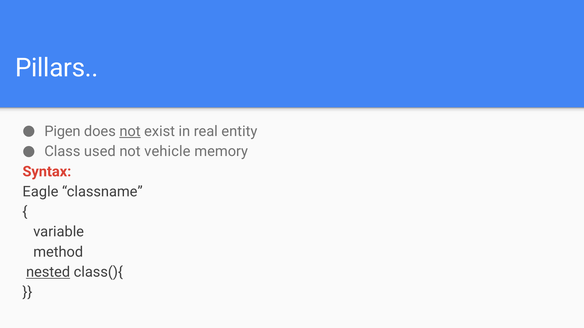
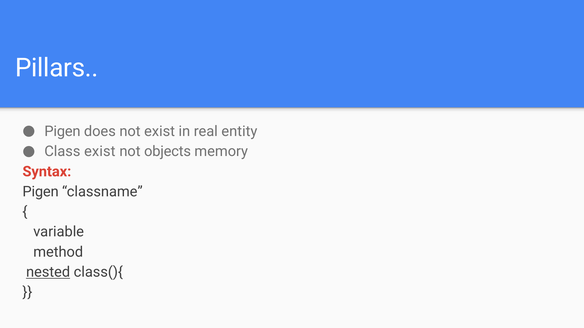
not at (130, 132) underline: present -> none
Class used: used -> exist
vehicle: vehicle -> objects
Eagle at (40, 192): Eagle -> Pigen
